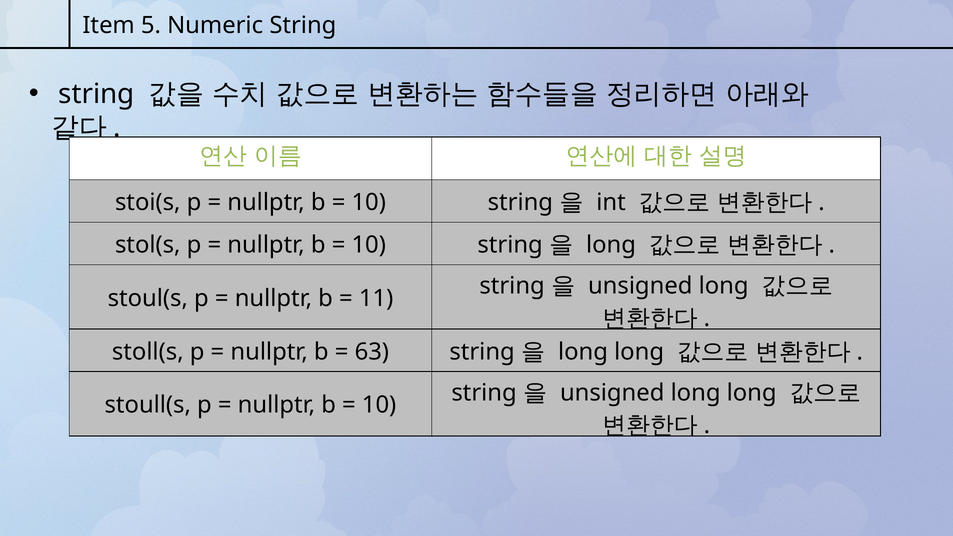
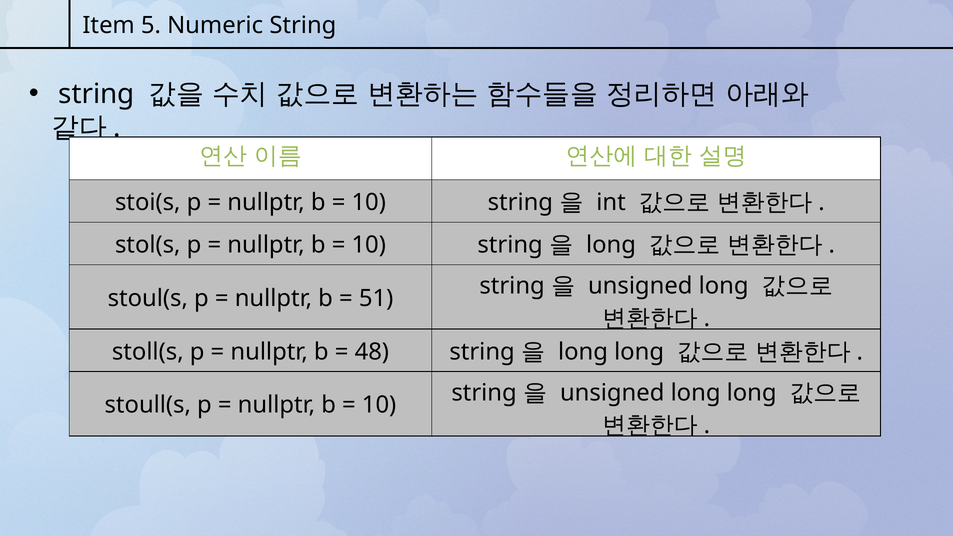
11: 11 -> 51
63: 63 -> 48
